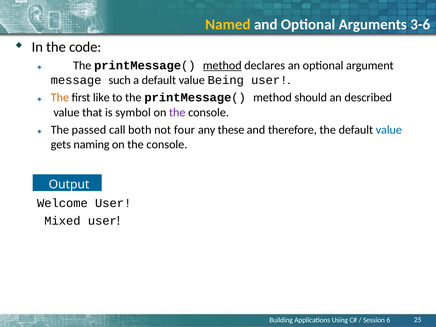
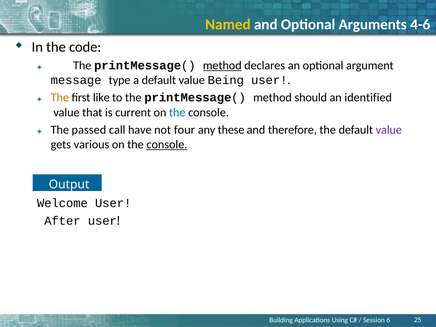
3-6: 3-6 -> 4-6
such: such -> type
described: described -> identified
symbol: symbol -> current
the at (177, 112) colour: purple -> blue
both: both -> have
value at (389, 130) colour: blue -> purple
naming: naming -> various
console at (167, 144) underline: none -> present
Mixed: Mixed -> After
